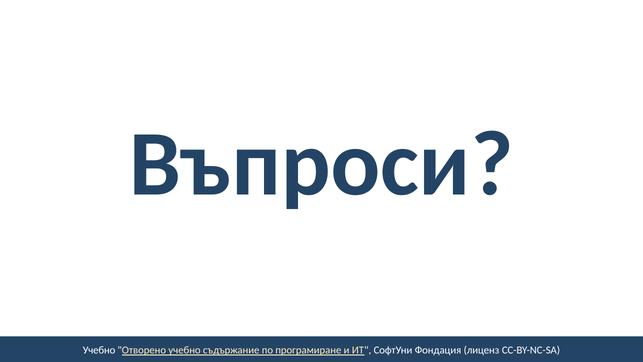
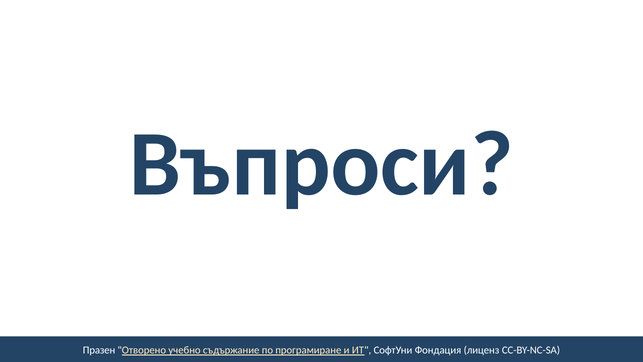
Учебно at (99, 350): Учебно -> Празен
